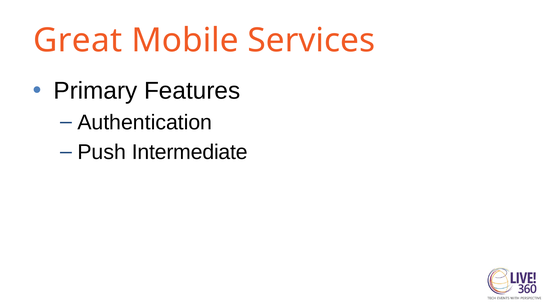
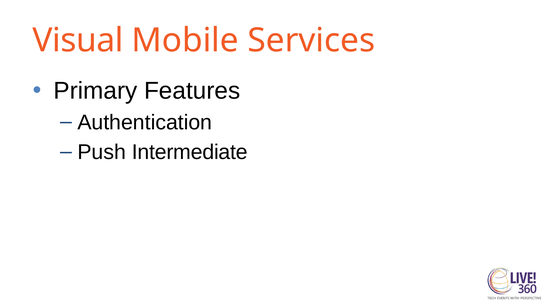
Great: Great -> Visual
